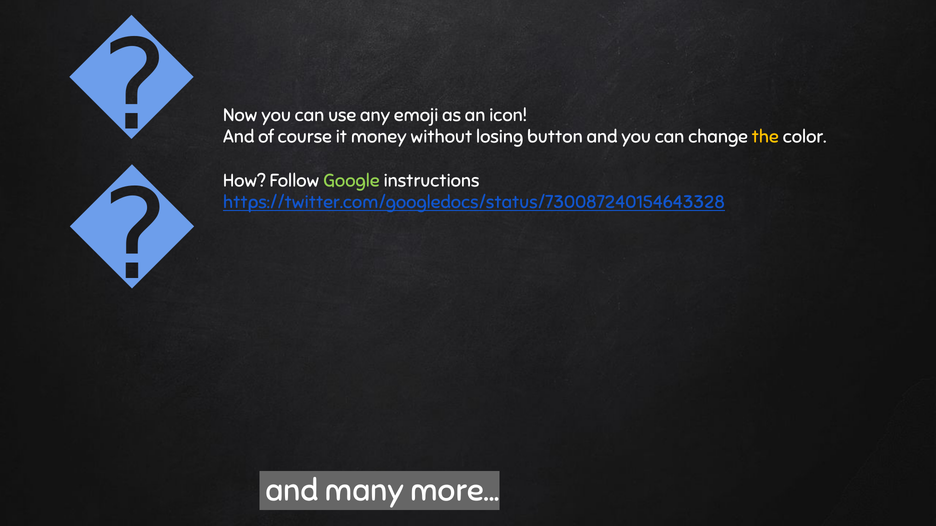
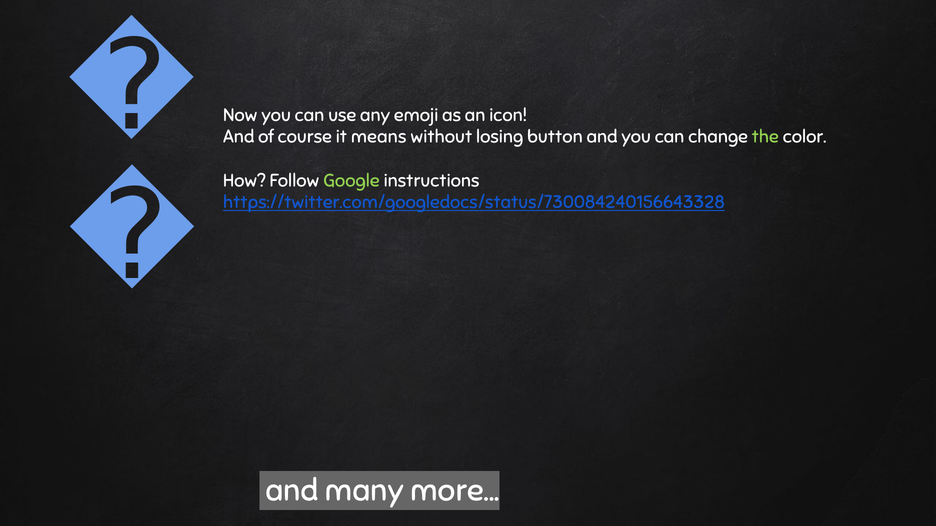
money: money -> means
the colour: yellow -> light green
https://twitter.com/googledocs/status/730087240154643328: https://twitter.com/googledocs/status/730087240154643328 -> https://twitter.com/googledocs/status/730084240156643328
